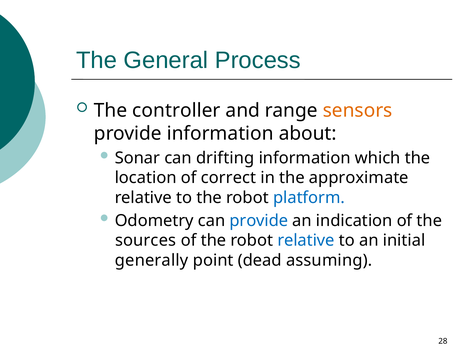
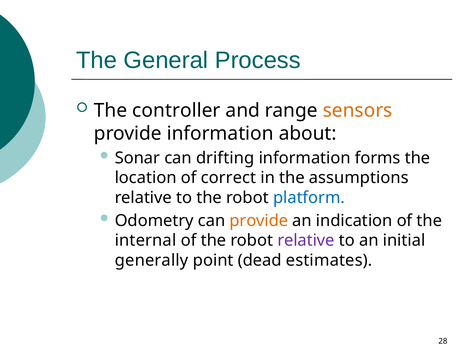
which: which -> forms
approximate: approximate -> assumptions
provide at (259, 221) colour: blue -> orange
sources: sources -> internal
relative at (306, 241) colour: blue -> purple
assuming: assuming -> estimates
